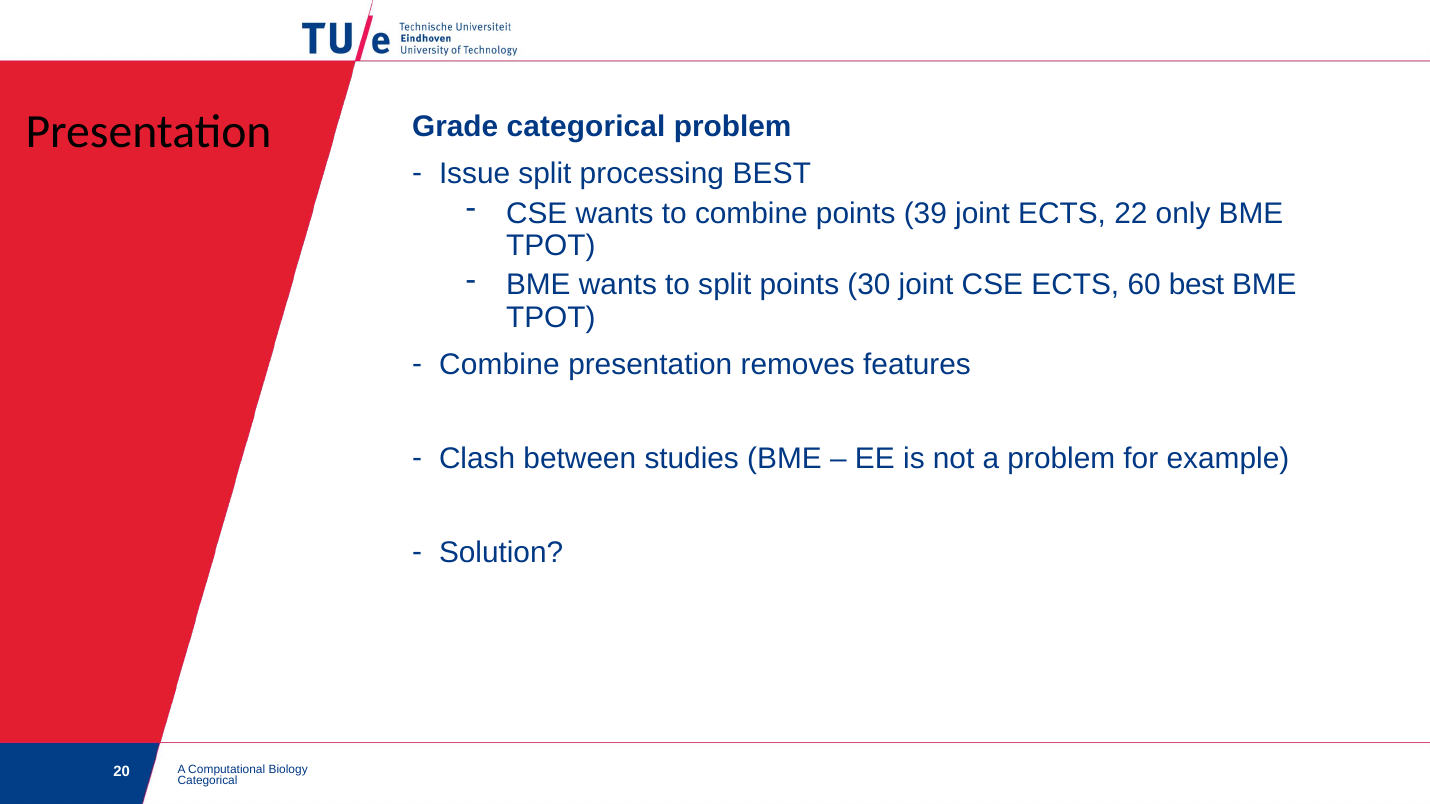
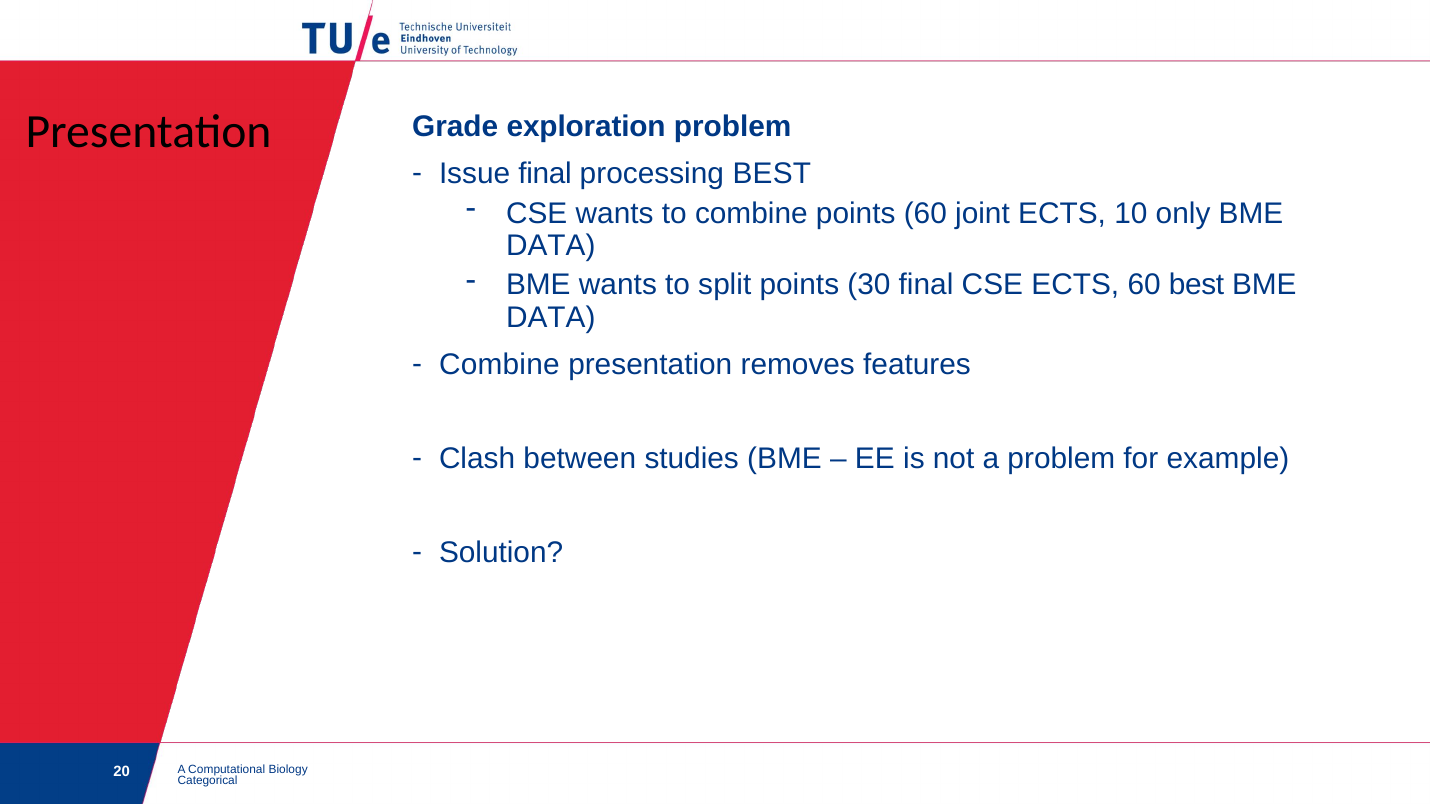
Grade categorical: categorical -> exploration
Issue split: split -> final
points 39: 39 -> 60
22: 22 -> 10
TPOT at (551, 246): TPOT -> DATA
30 joint: joint -> final
TPOT at (551, 317): TPOT -> DATA
